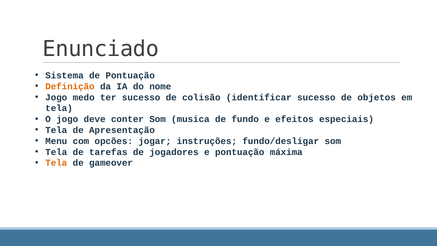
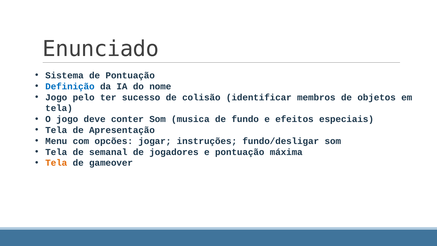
Definição colour: orange -> blue
medo: medo -> pelo
identificar sucesso: sucesso -> membros
tarefas: tarefas -> semanal
